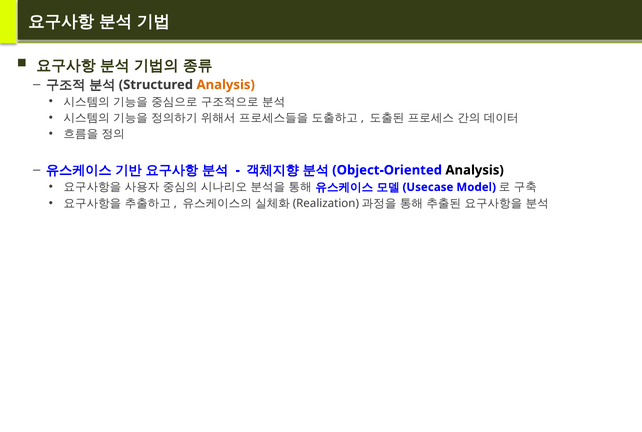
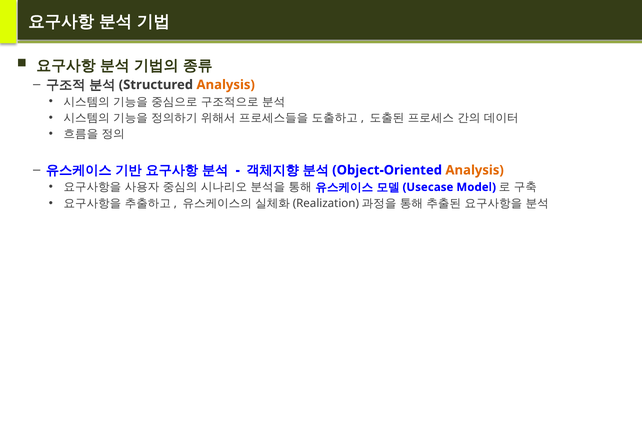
Analysis at (475, 170) colour: black -> orange
